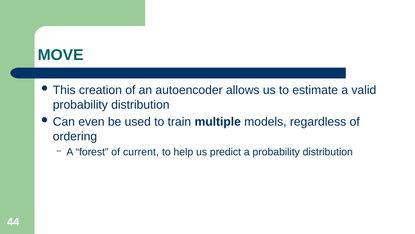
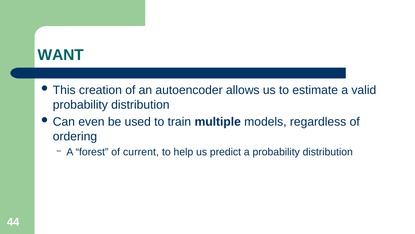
MOVE: MOVE -> WANT
